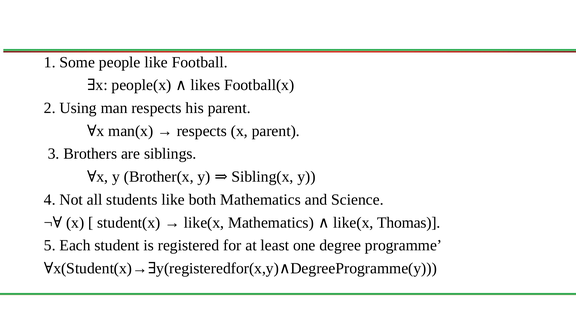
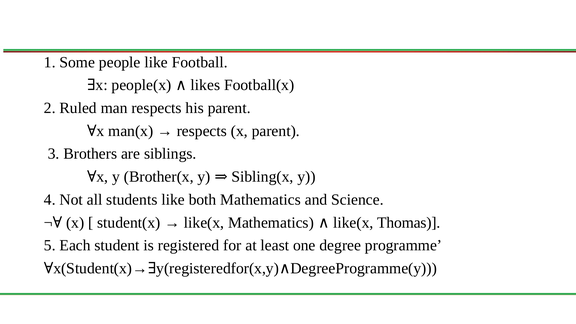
Using: Using -> Ruled
